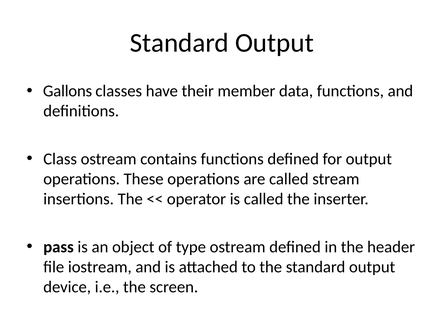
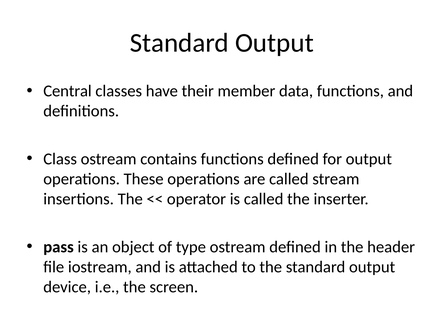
Gallons: Gallons -> Central
